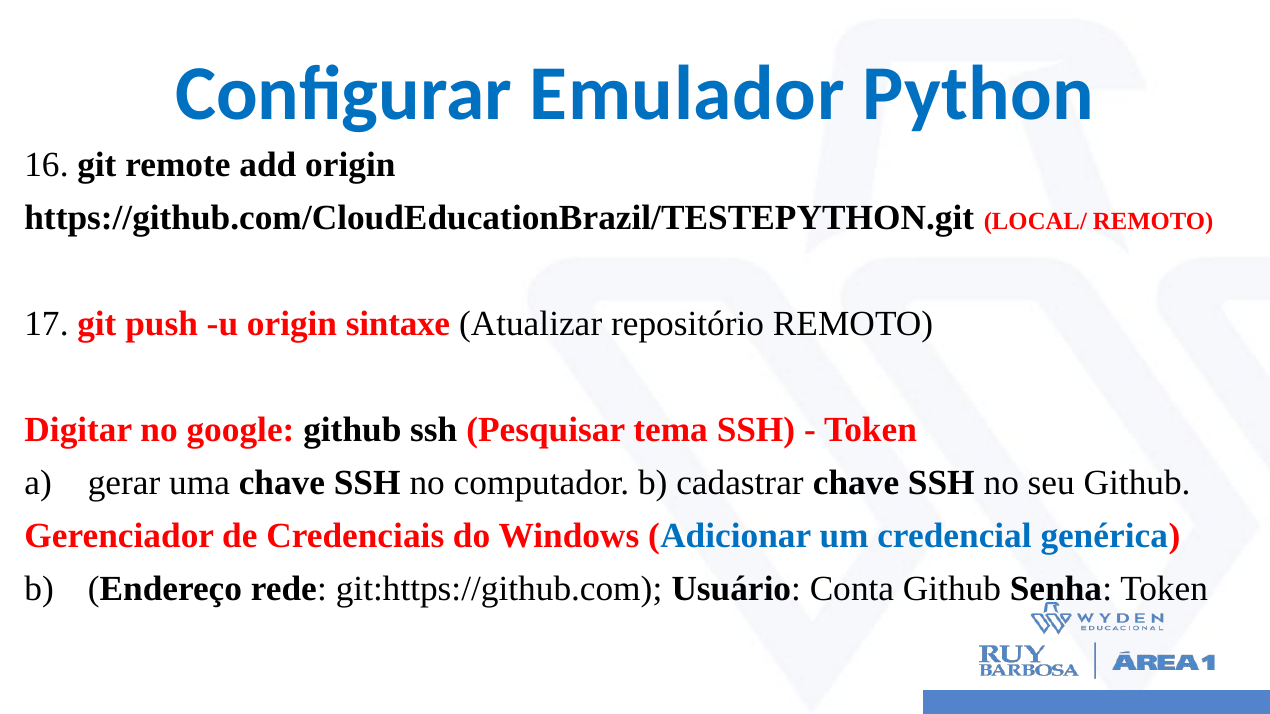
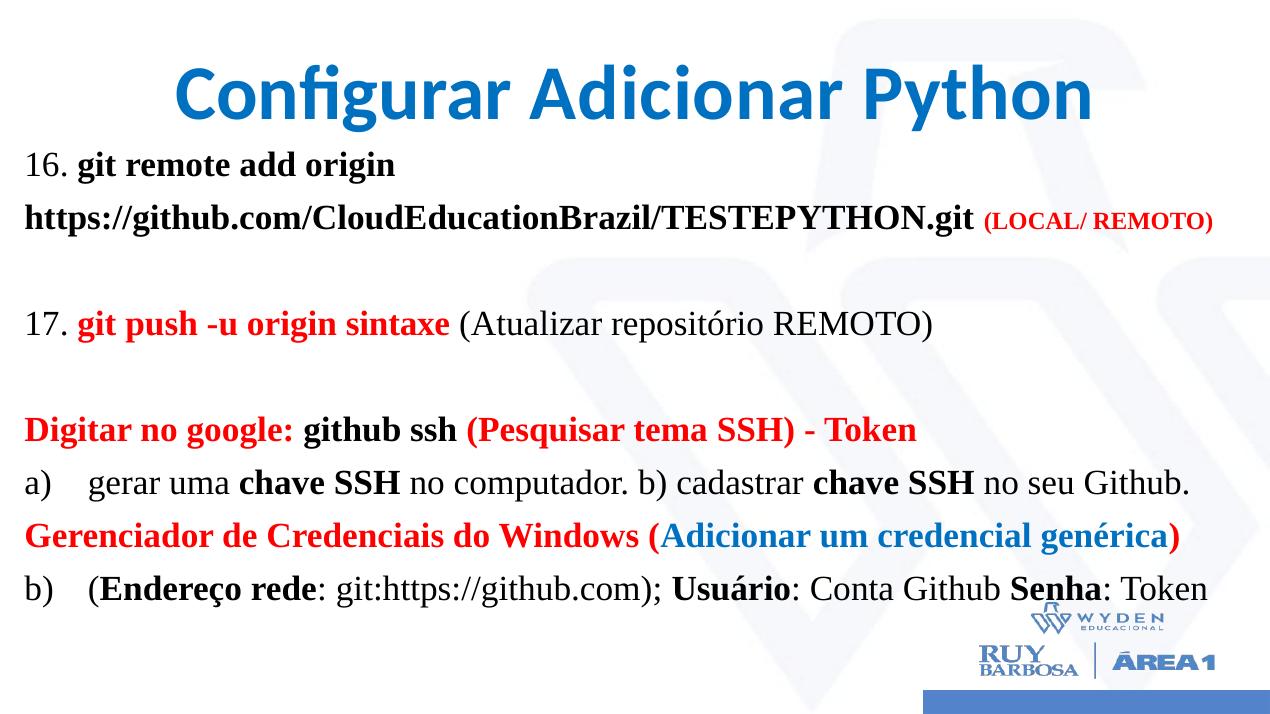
Configurar Emulador: Emulador -> Adicionar
